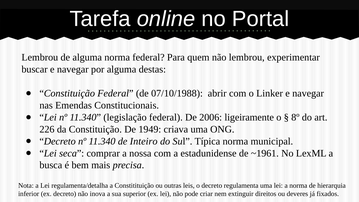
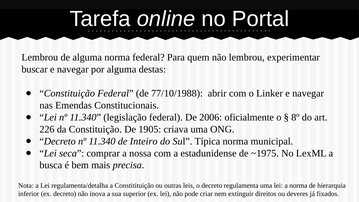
07/10/1988: 07/10/1988 -> 77/10/1988
ligeiramente: ligeiramente -> oficialmente
1949: 1949 -> 1905
~1961: ~1961 -> ~1975
